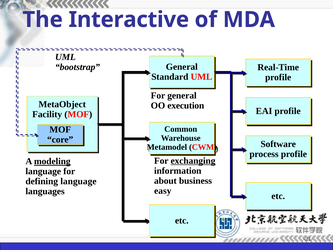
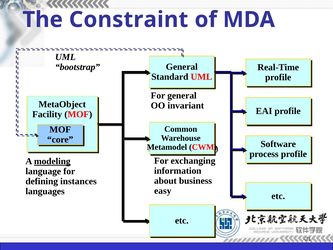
Interactive: Interactive -> Constraint
execution: execution -> invariant
exchanging underline: present -> none
defining language: language -> instances
